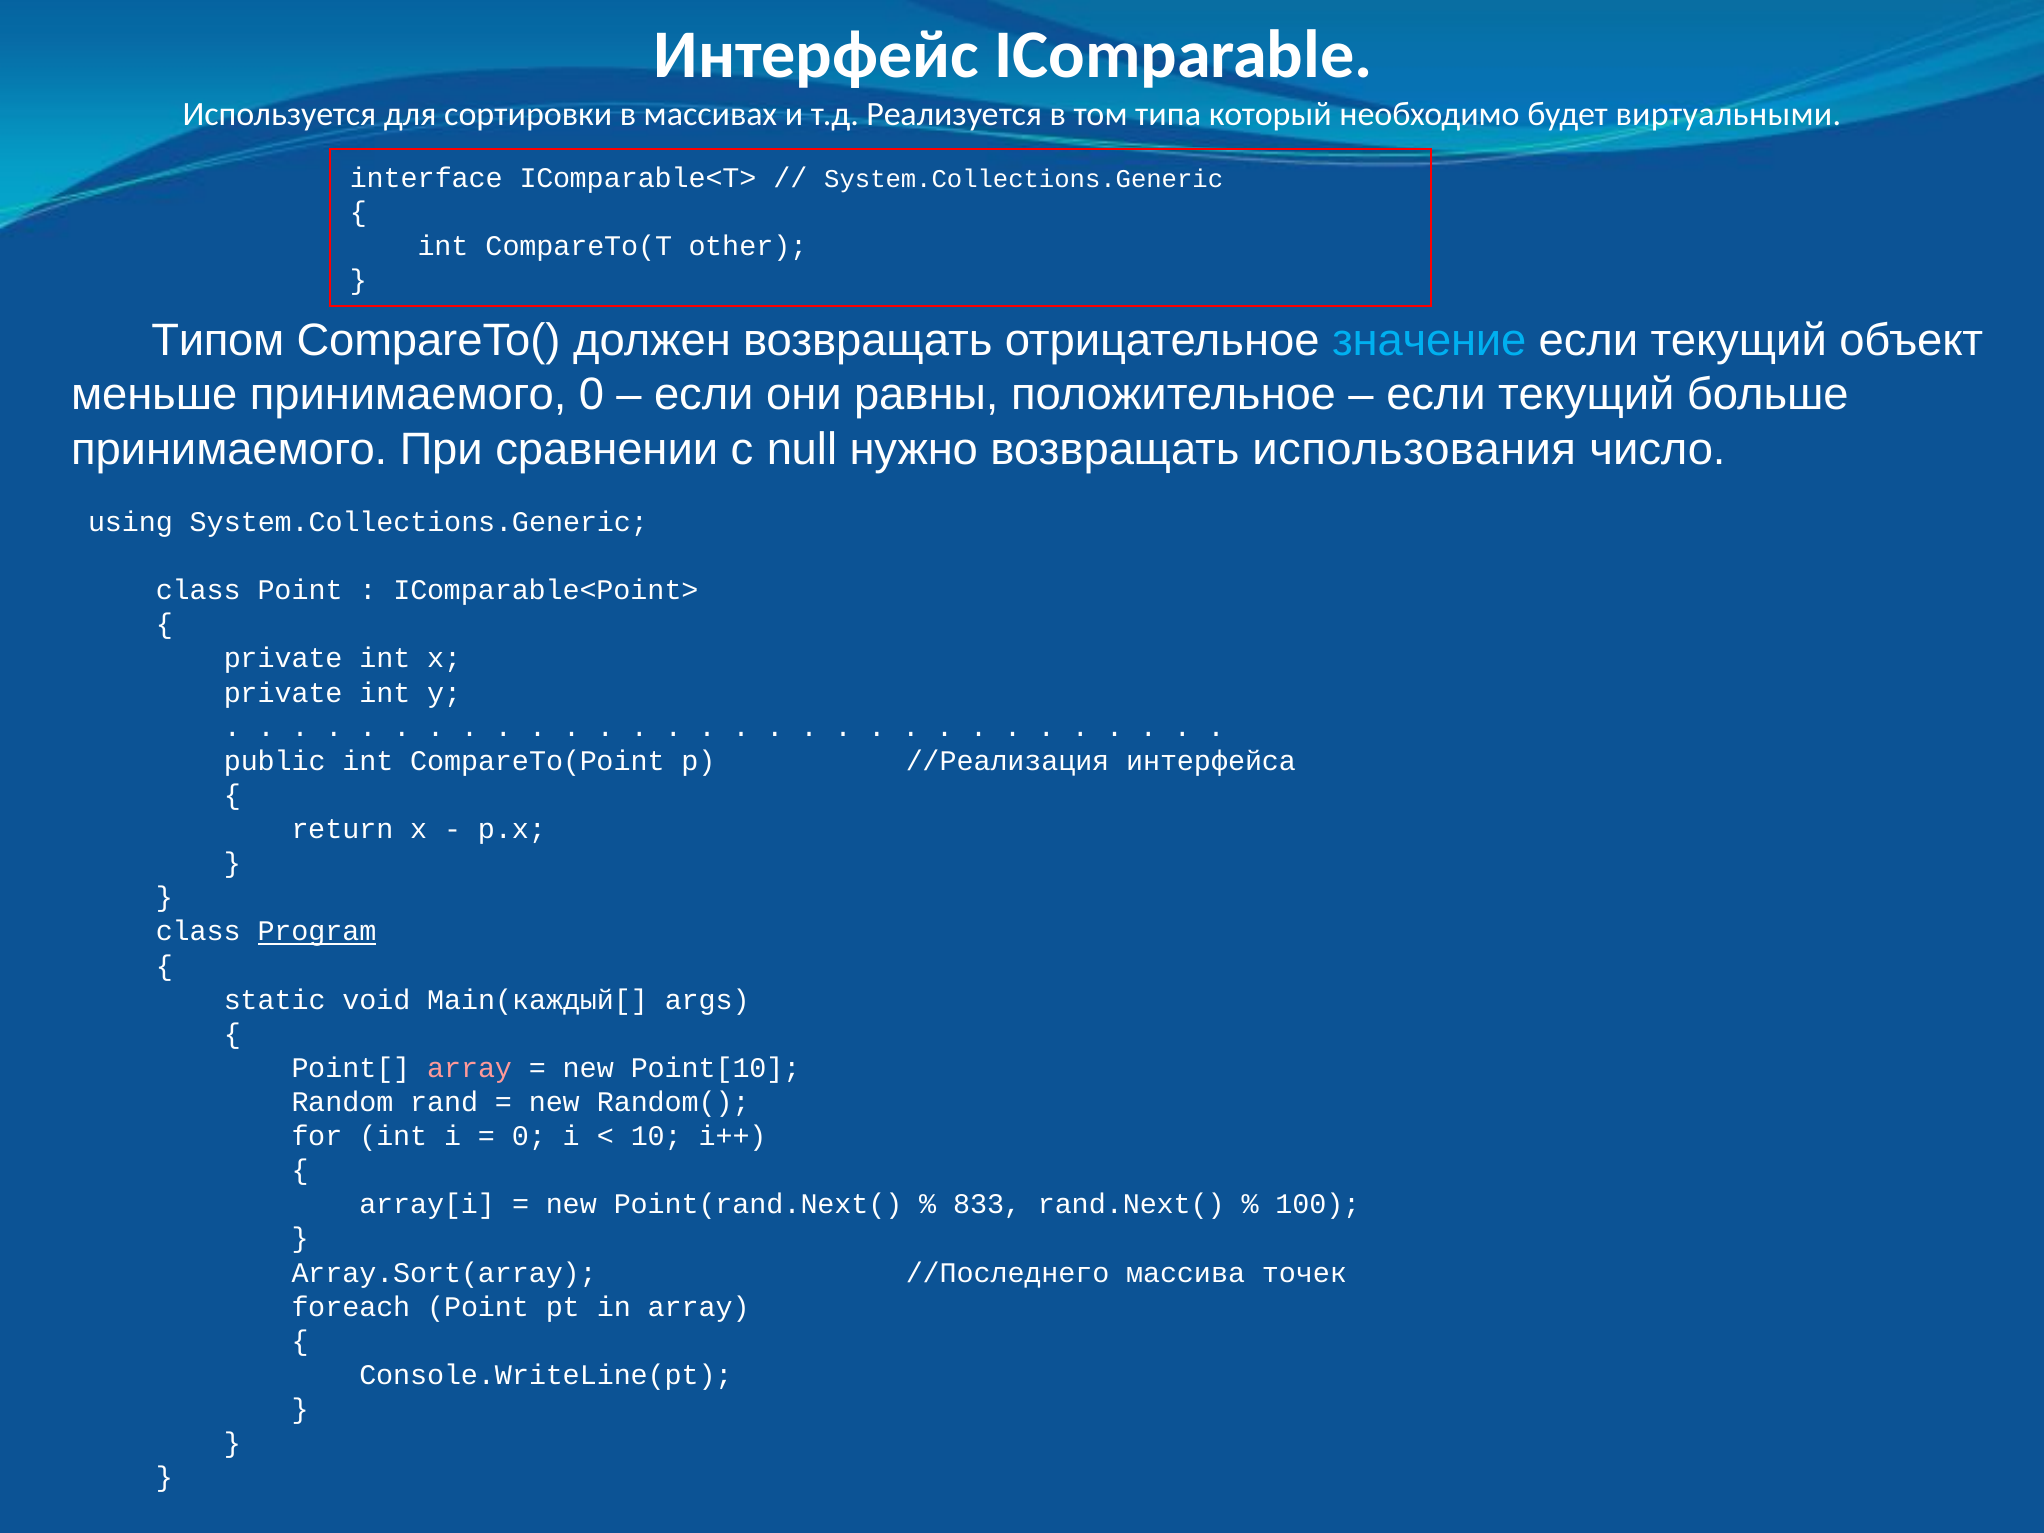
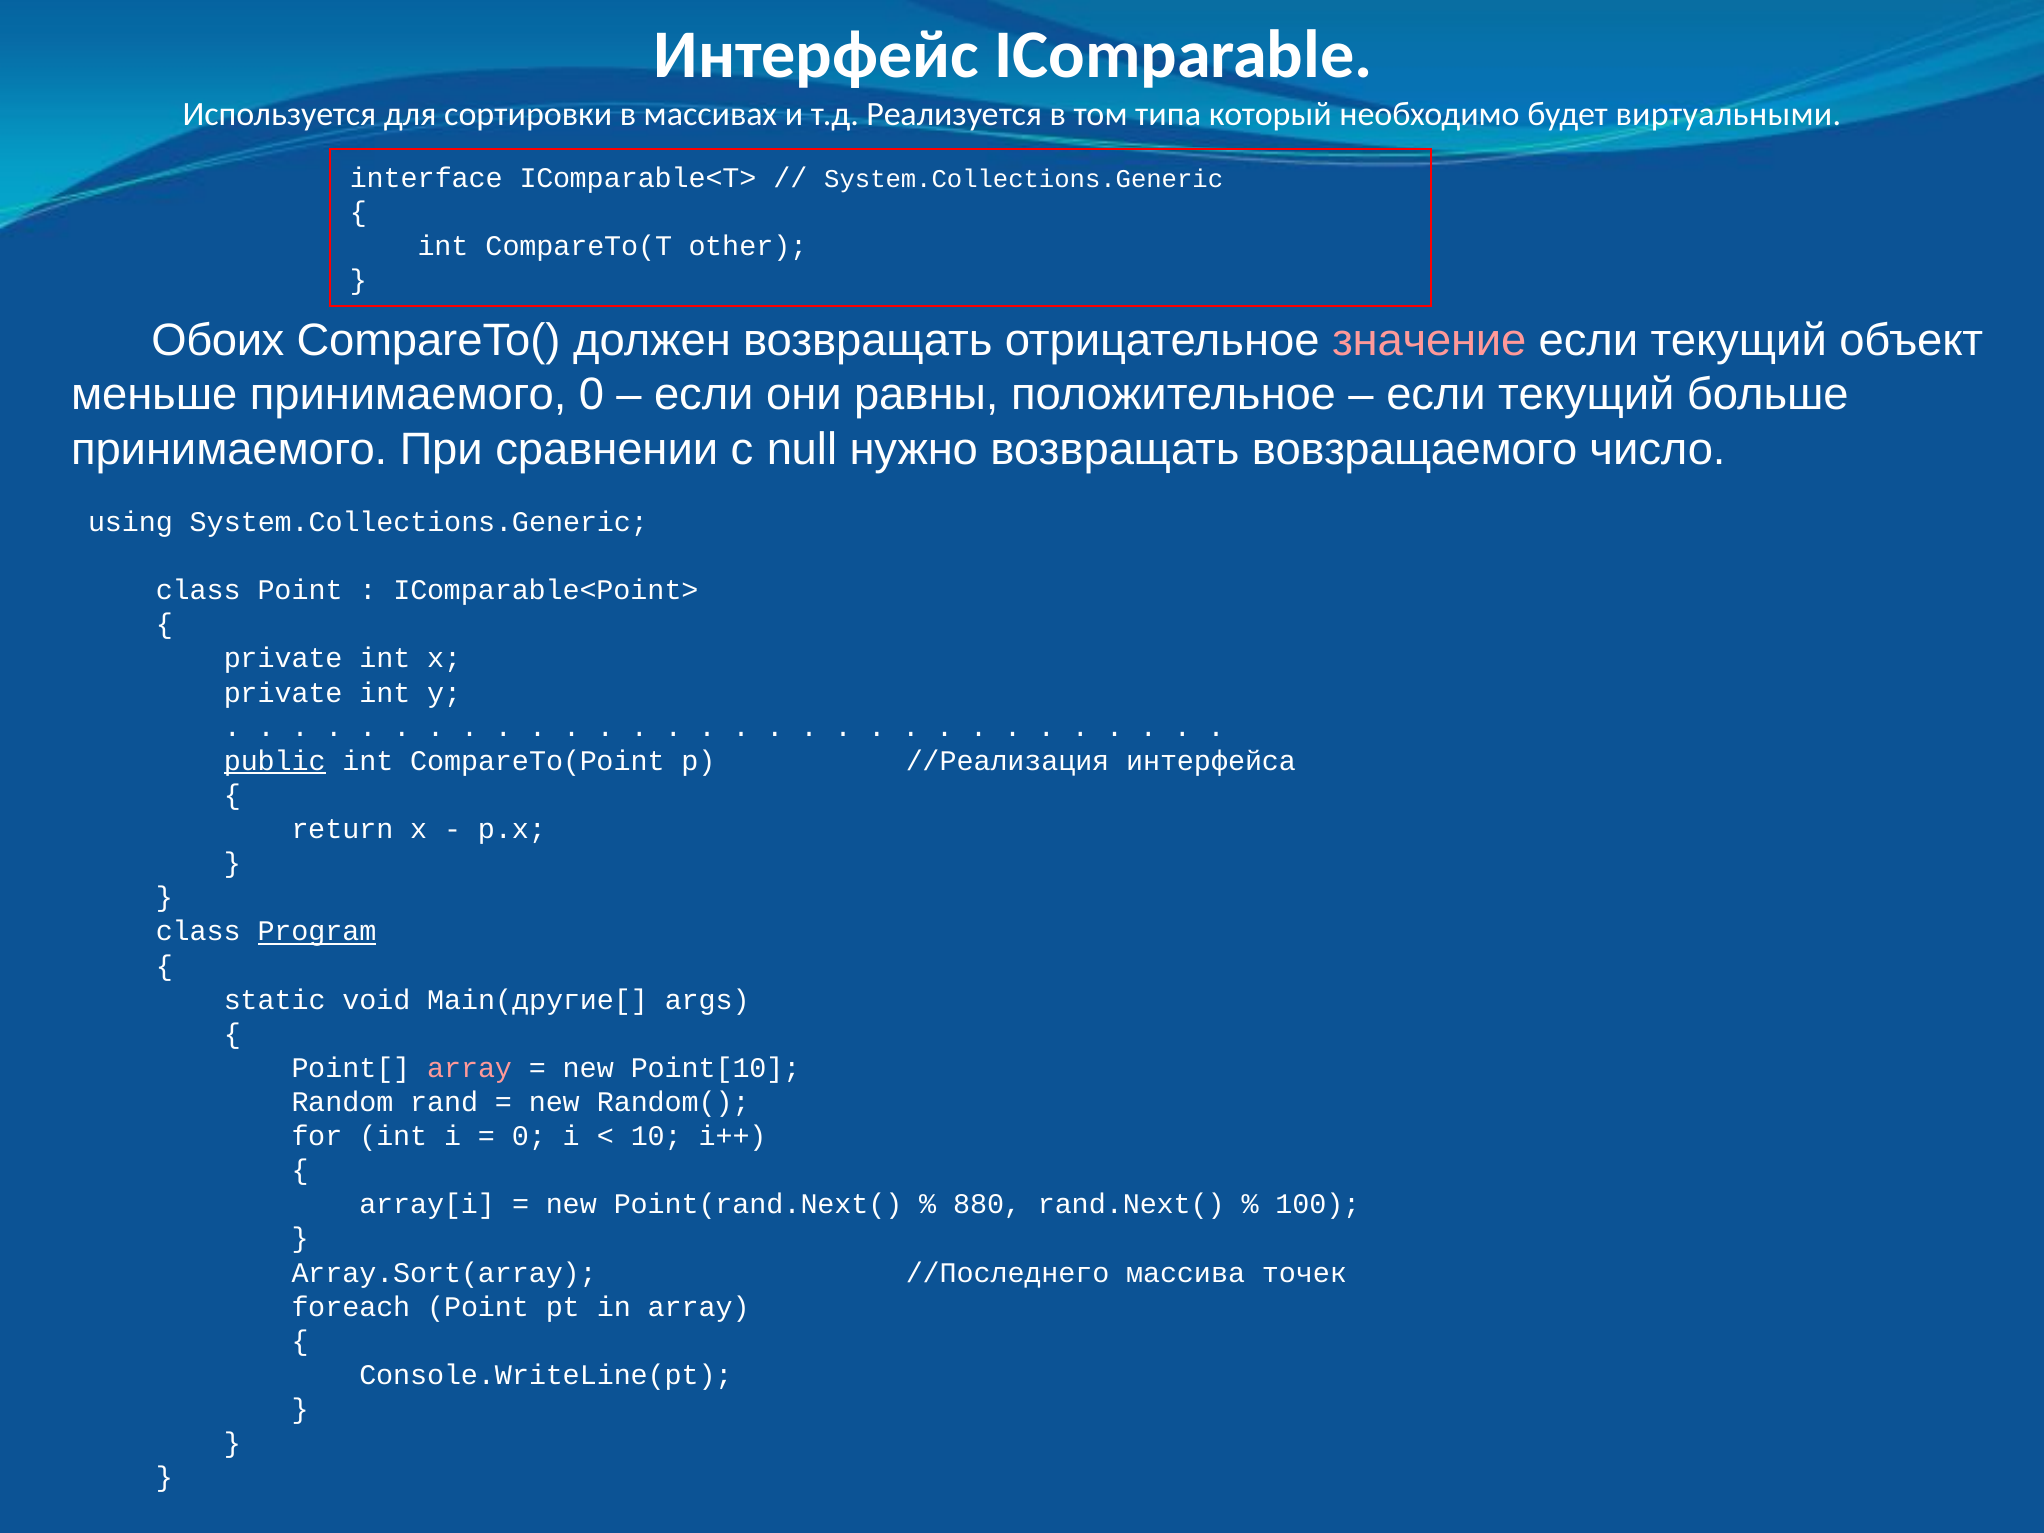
Типом: Типом -> Обоих
значение colour: light blue -> pink
использования: использования -> вовзращаемого
public underline: none -> present
Main(каждый[: Main(каждый[ -> Main(другие[
833: 833 -> 880
